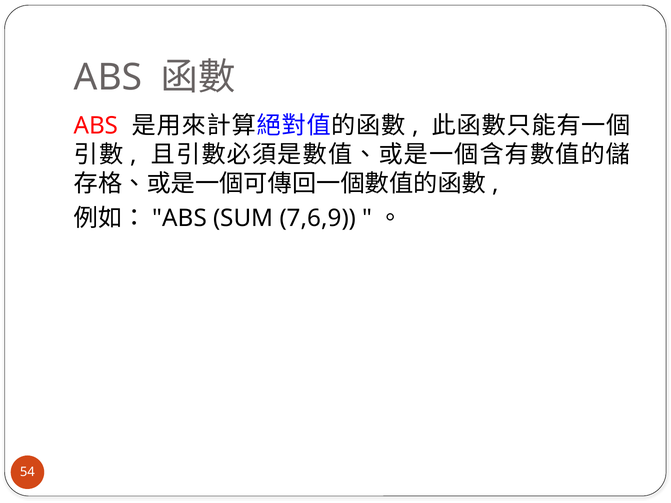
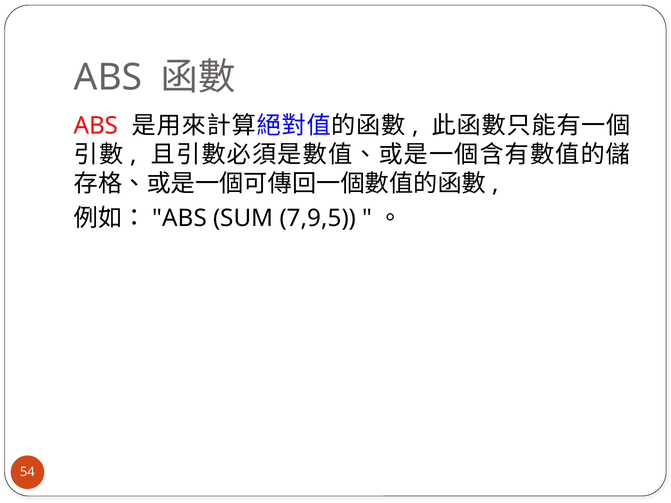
7,6,9: 7,6,9 -> 7,9,5
